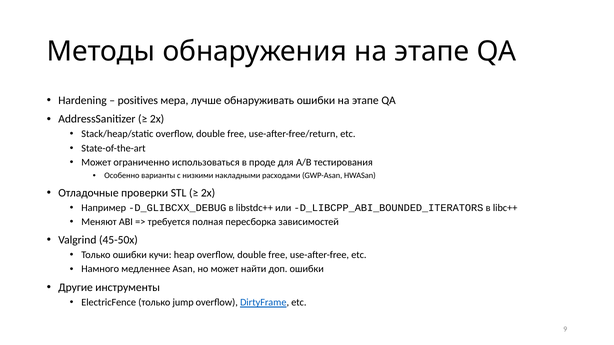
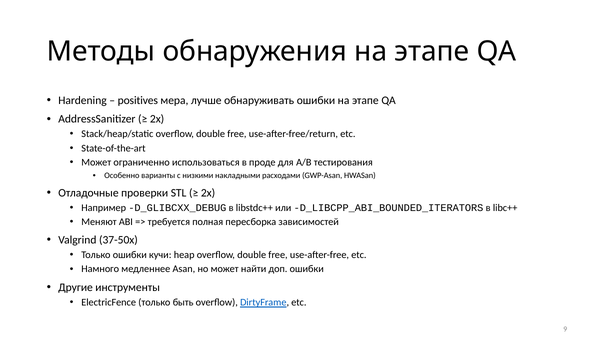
45-50x: 45-50x -> 37-50x
jump: jump -> быть
